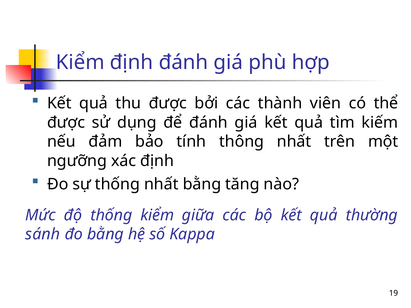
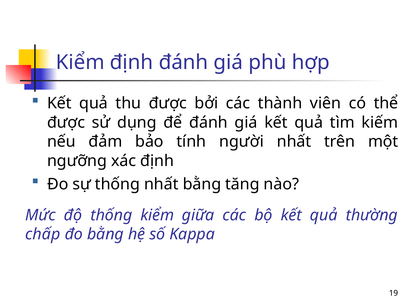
thông: thông -> người
sánh: sánh -> chấp
